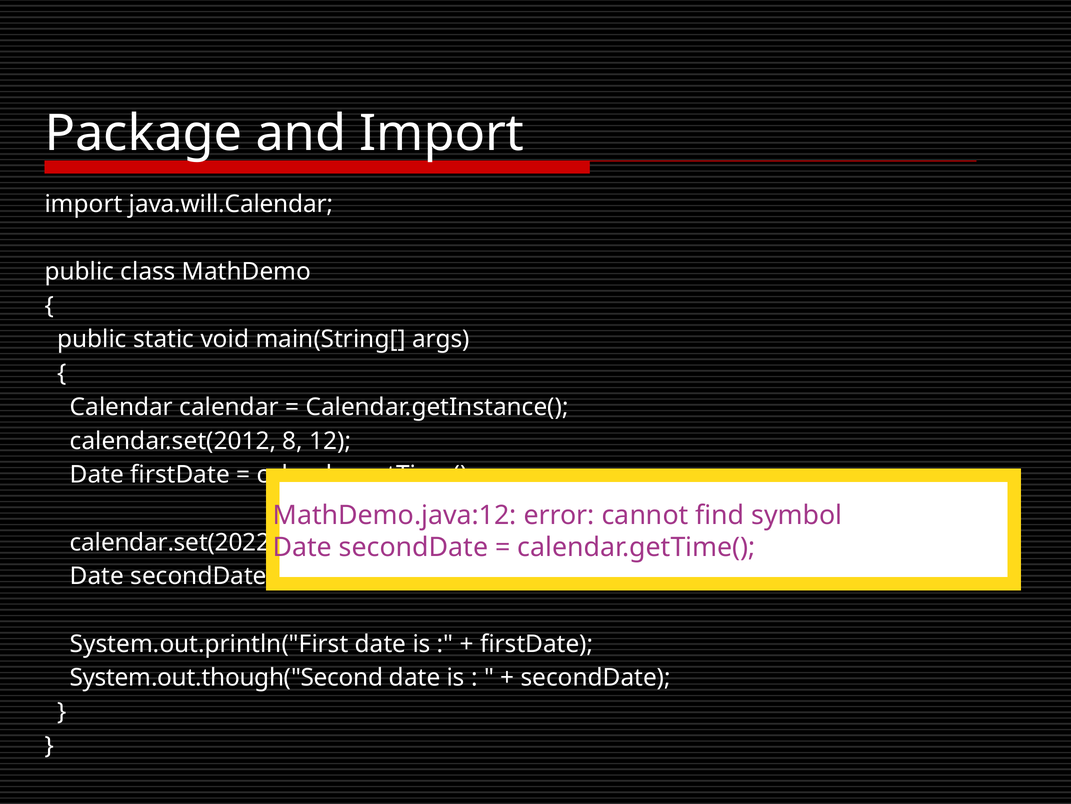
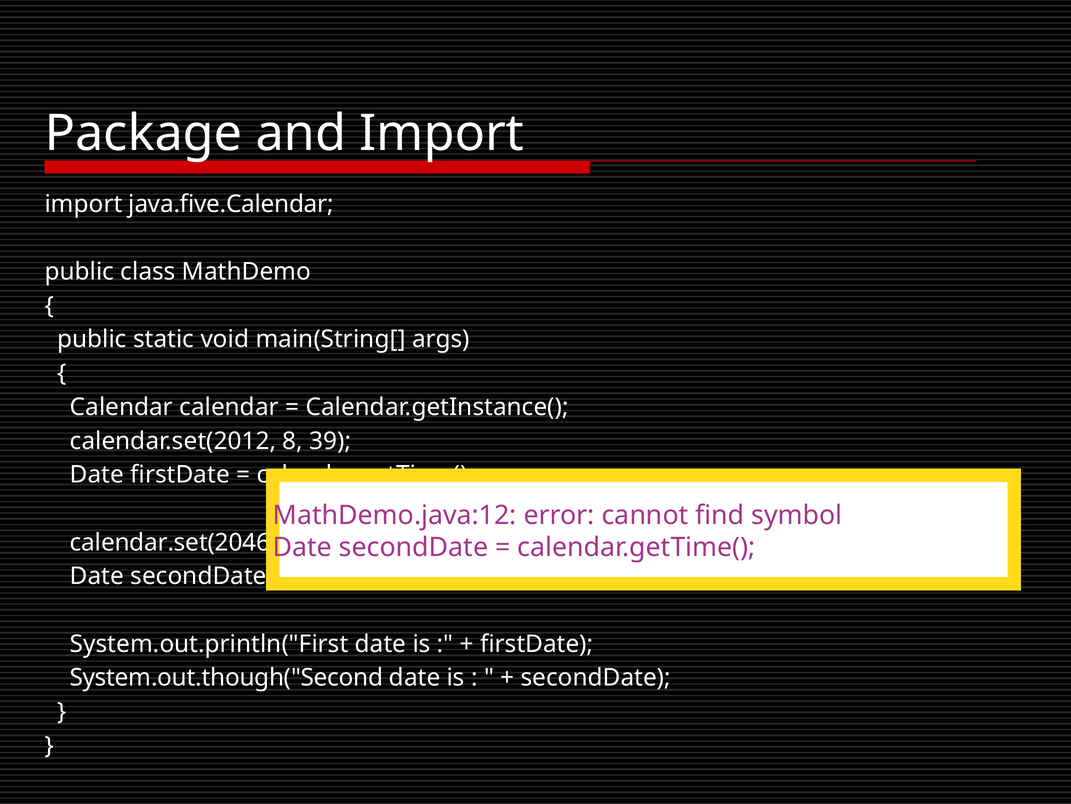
java.will.Calendar: java.will.Calendar -> java.five.Calendar
12: 12 -> 39
calendar.set(2022: calendar.set(2022 -> calendar.set(2046
